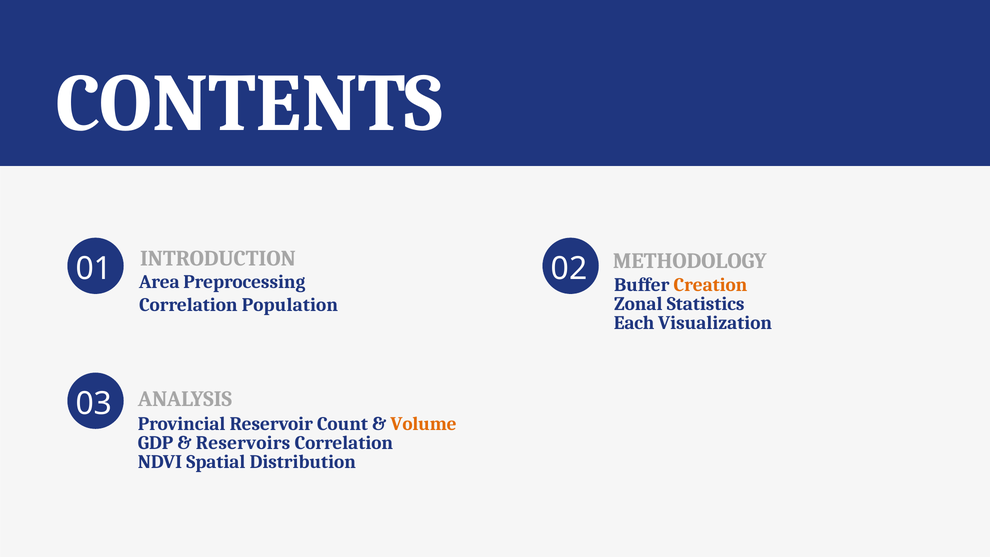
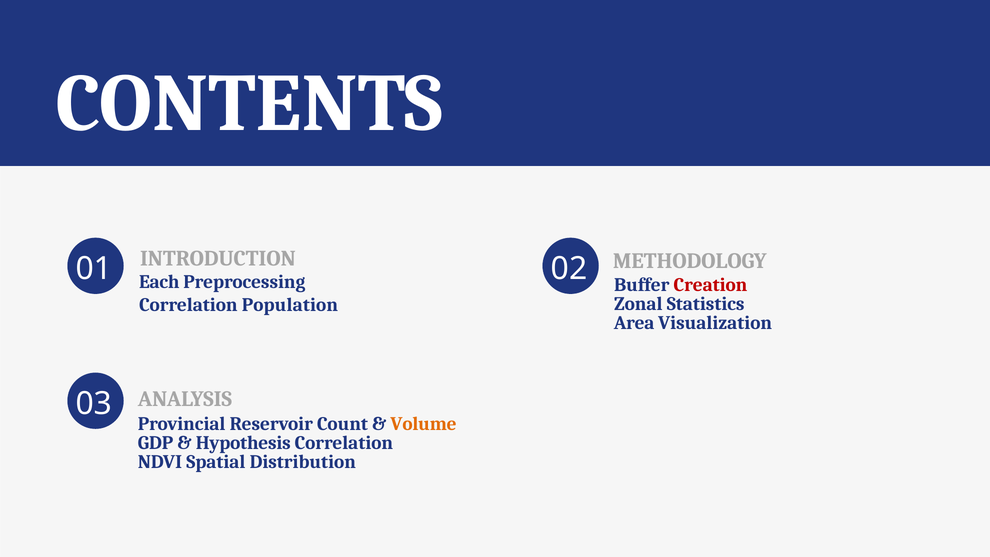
Area: Area -> Each
Creation colour: orange -> red
Each: Each -> Area
Reservoirs: Reservoirs -> Hypothesis
